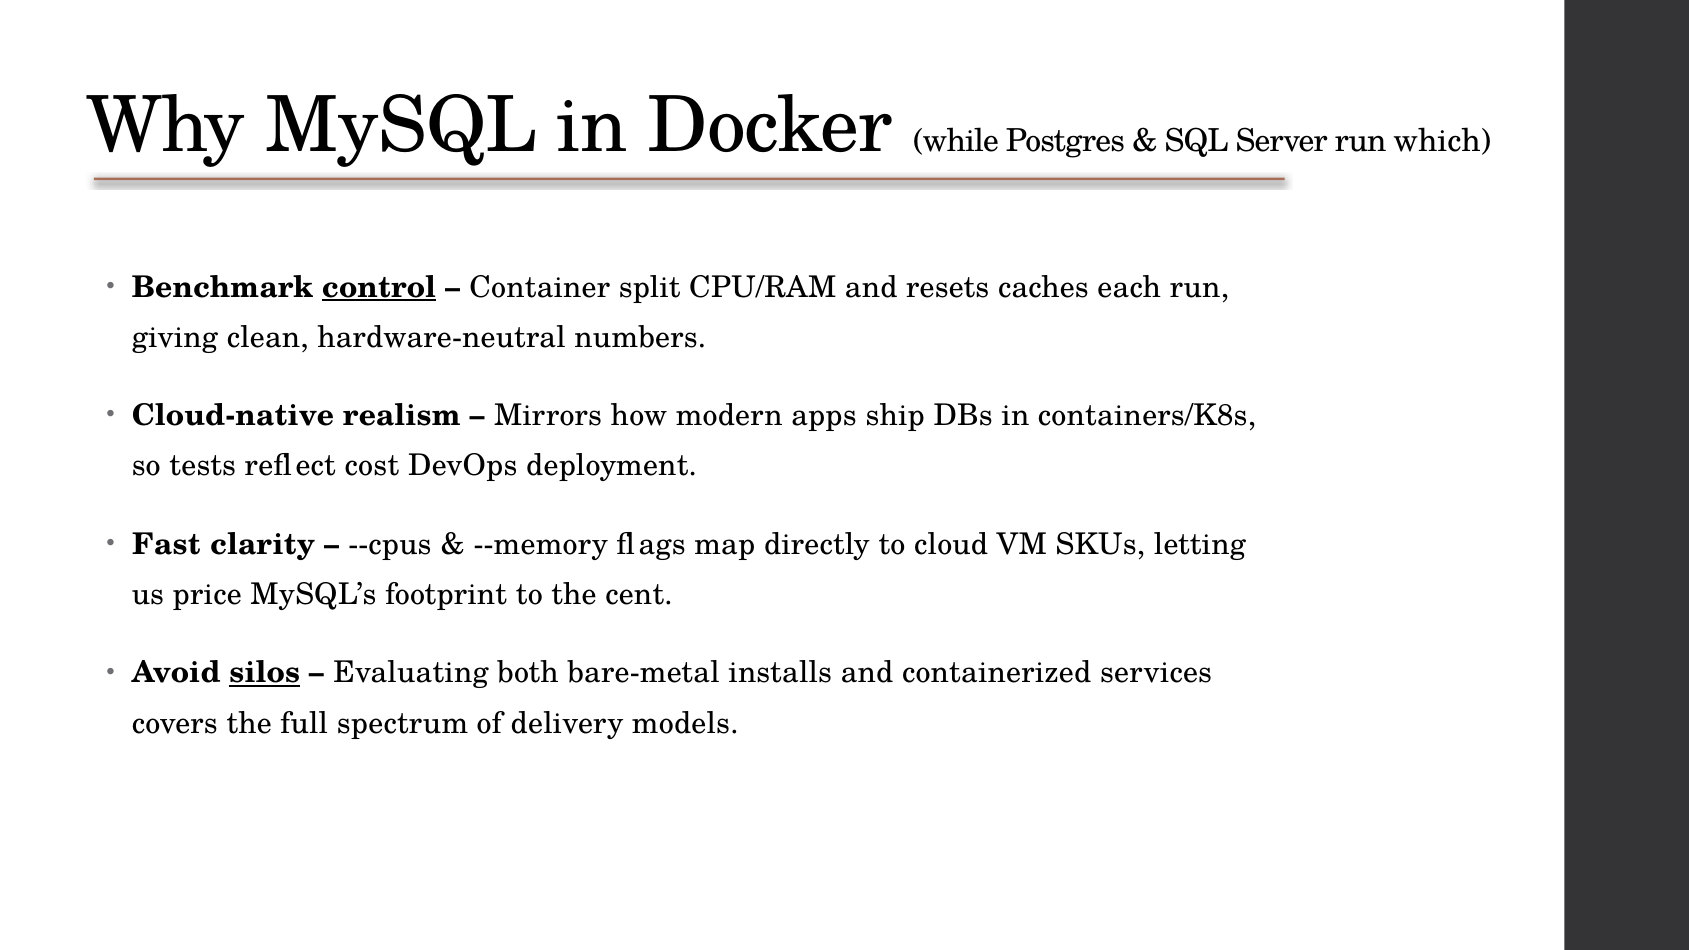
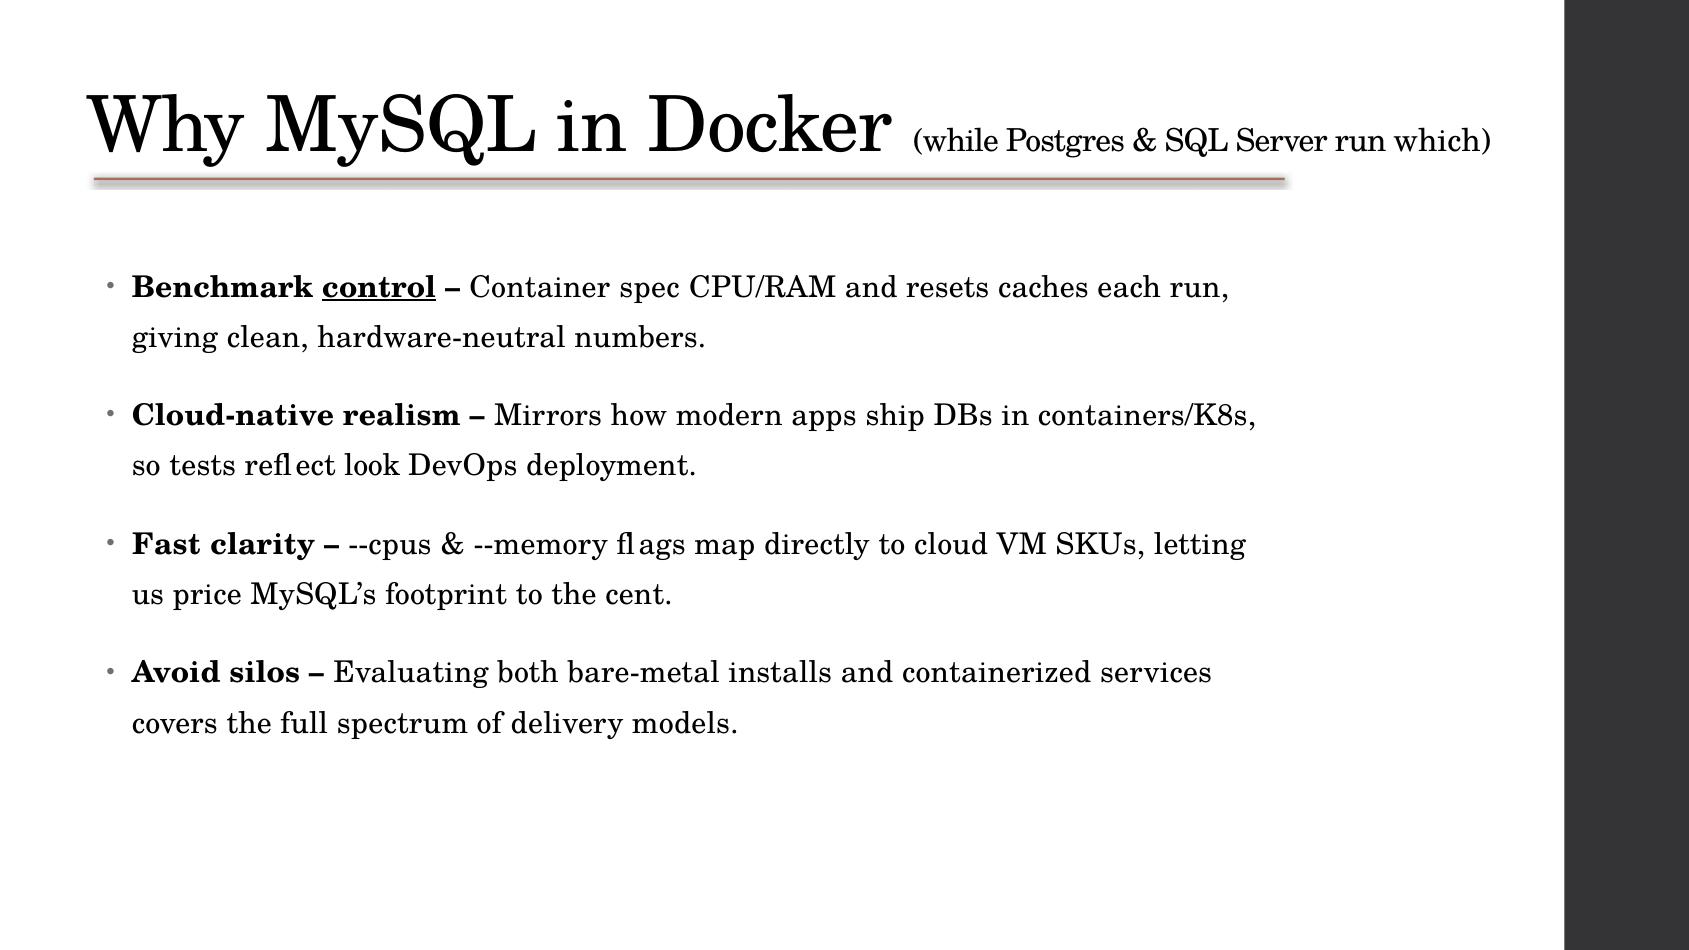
split: split -> spec
cost: cost -> look
silos underline: present -> none
